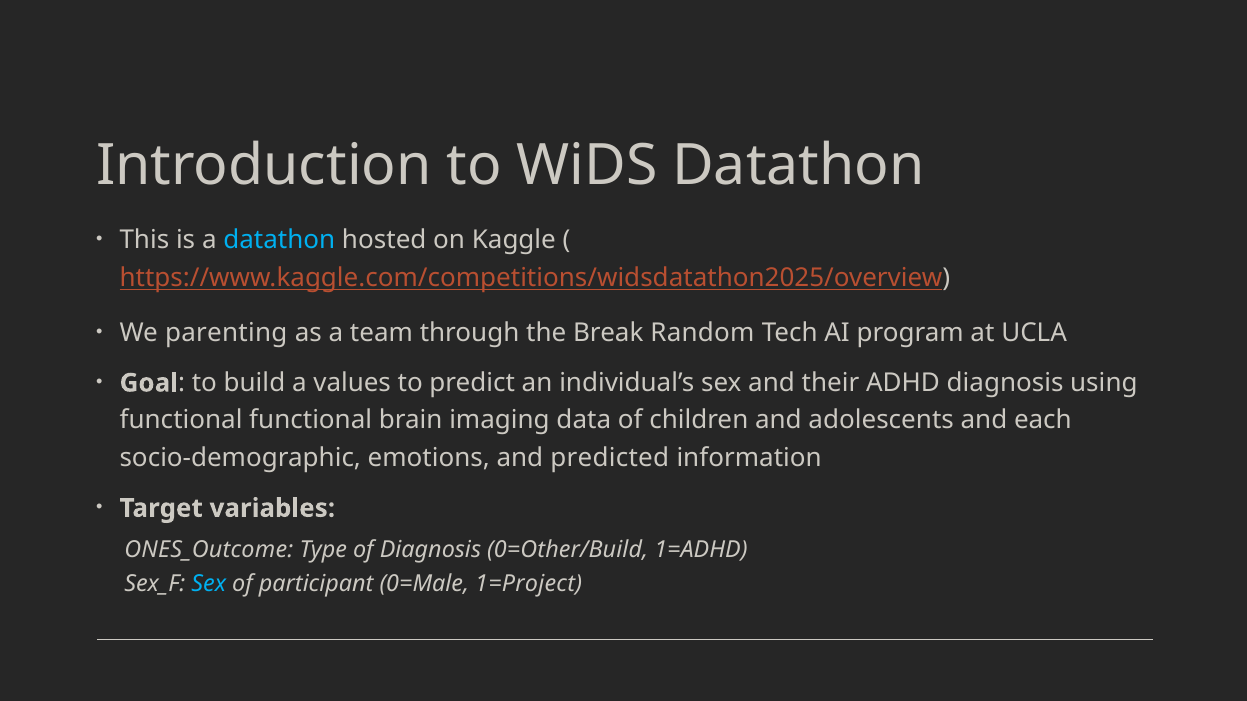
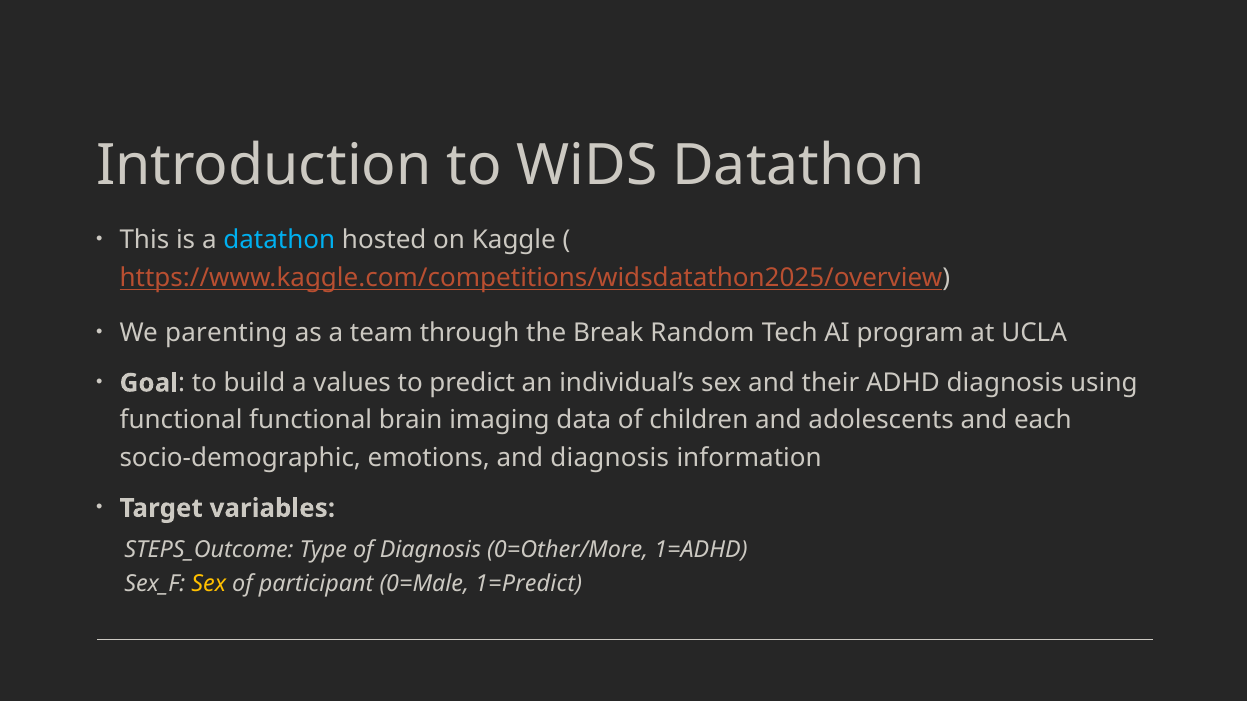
and predicted: predicted -> diagnosis
ONES_Outcome: ONES_Outcome -> STEPS_Outcome
0=Other/Build: 0=Other/Build -> 0=Other/More
Sex at (209, 584) colour: light blue -> yellow
1=Project: 1=Project -> 1=Predict
